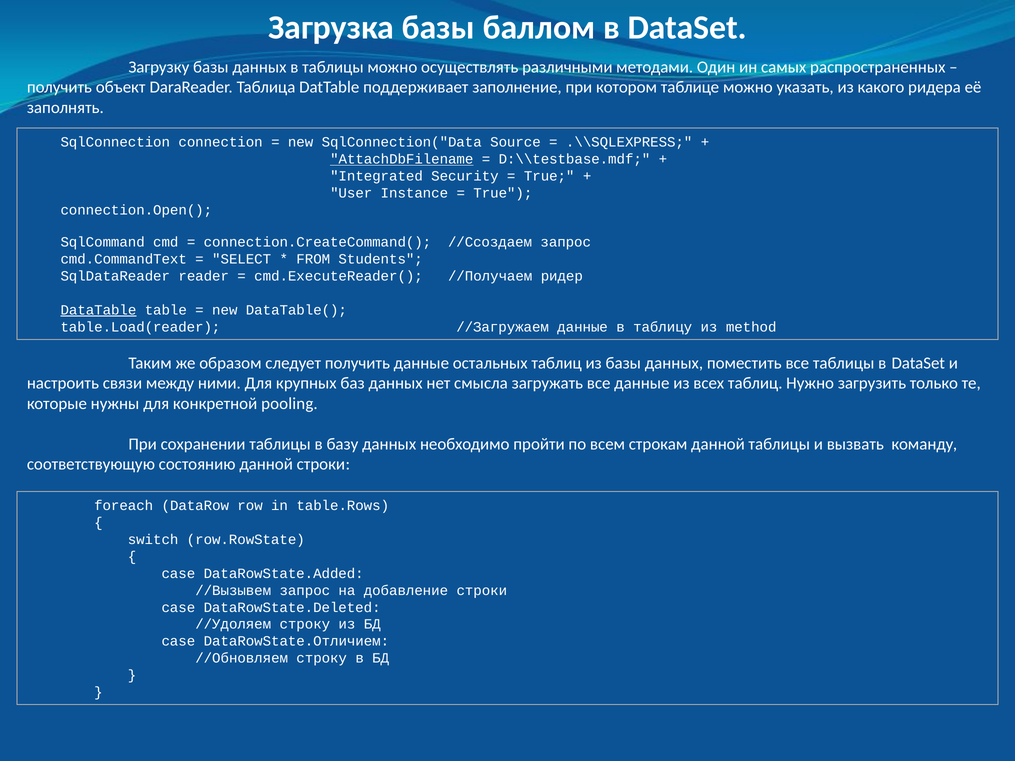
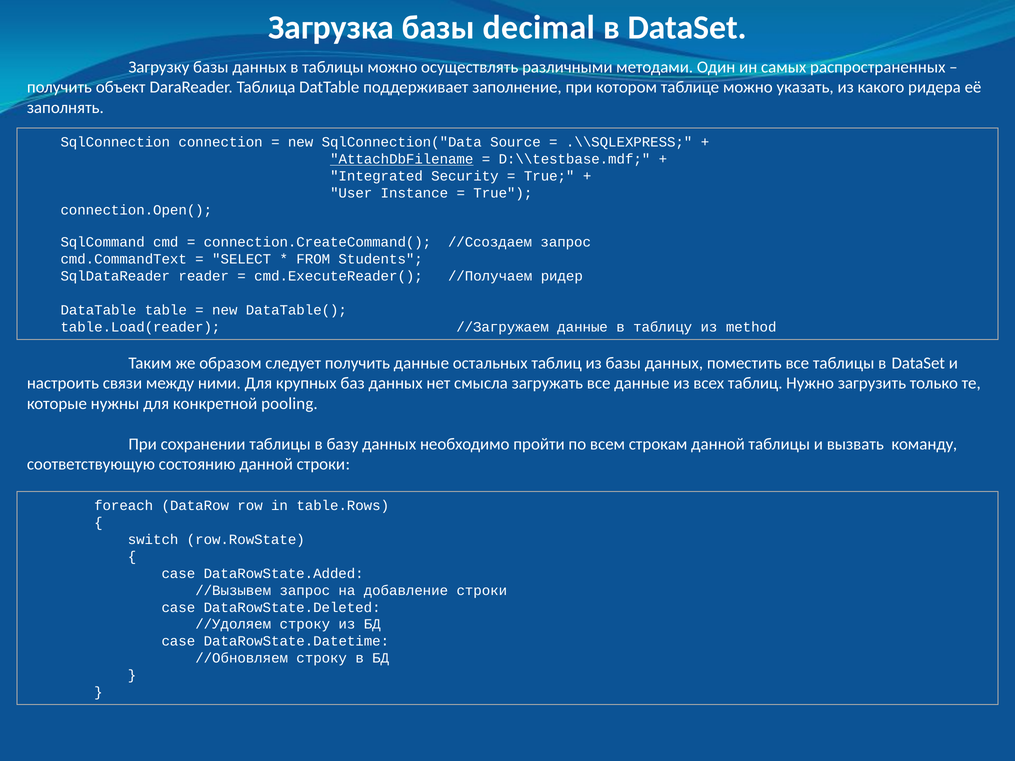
баллом: баллом -> decimal
DataTable underline: present -> none
DataRowState.Отличием: DataRowState.Отличием -> DataRowState.Datetime
